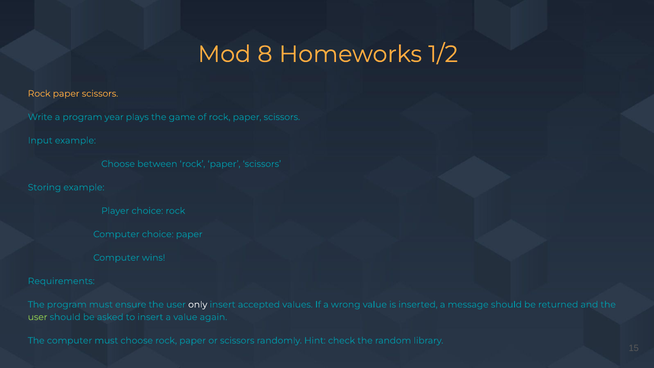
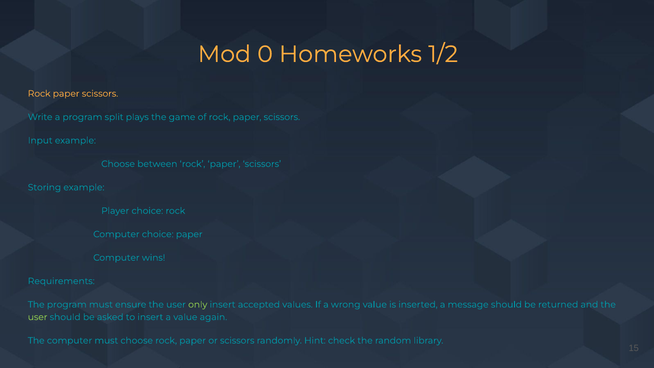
8: 8 -> 0
year: year -> split
only colour: white -> light green
